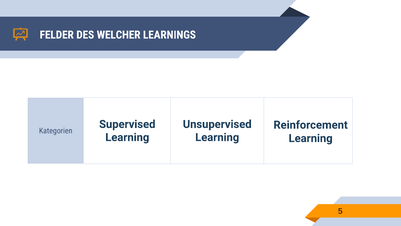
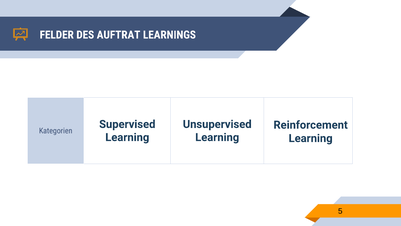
WELCHER: WELCHER -> AUFTRAT
